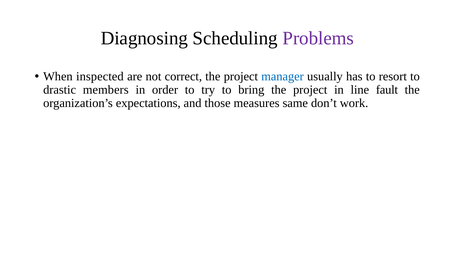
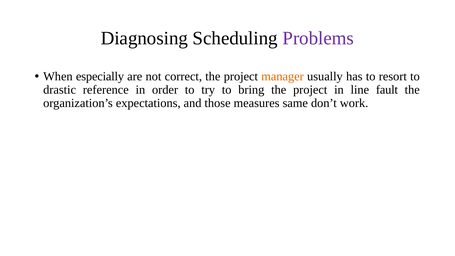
inspected: inspected -> especially
manager colour: blue -> orange
members: members -> reference
